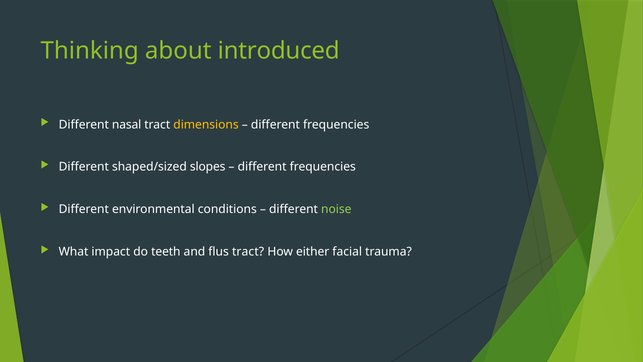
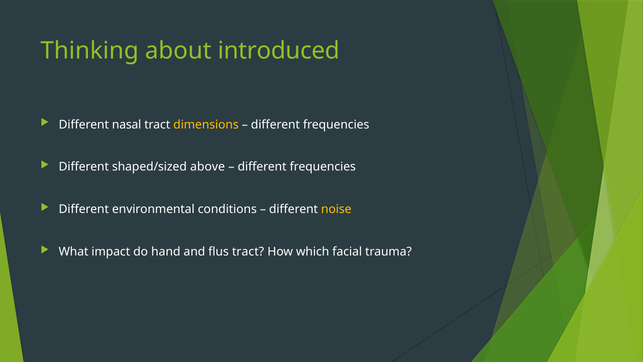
slopes: slopes -> above
noise colour: light green -> yellow
teeth: teeth -> hand
either: either -> which
